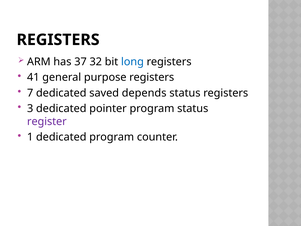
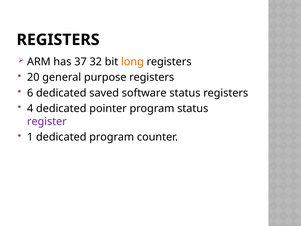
long colour: blue -> orange
41: 41 -> 20
7: 7 -> 6
depends: depends -> software
3: 3 -> 4
